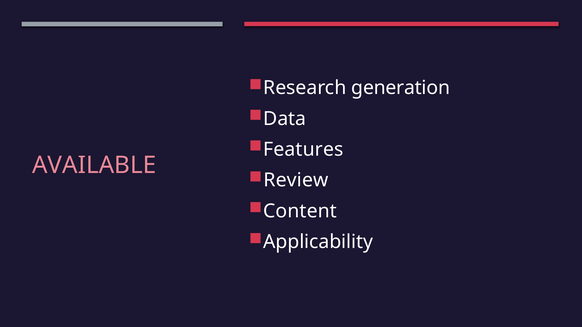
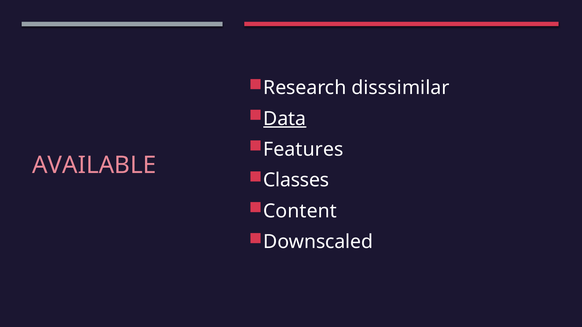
generation: generation -> disssimilar
Data underline: none -> present
Review: Review -> Classes
Applicability: Applicability -> Downscaled
